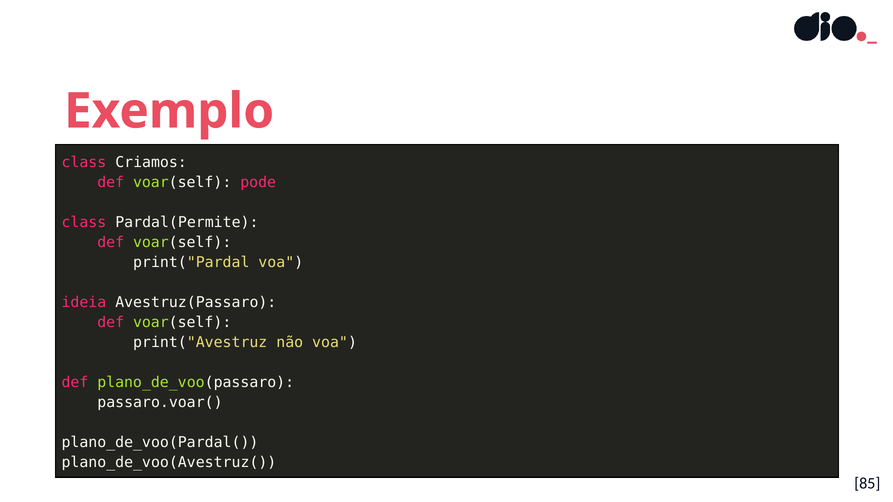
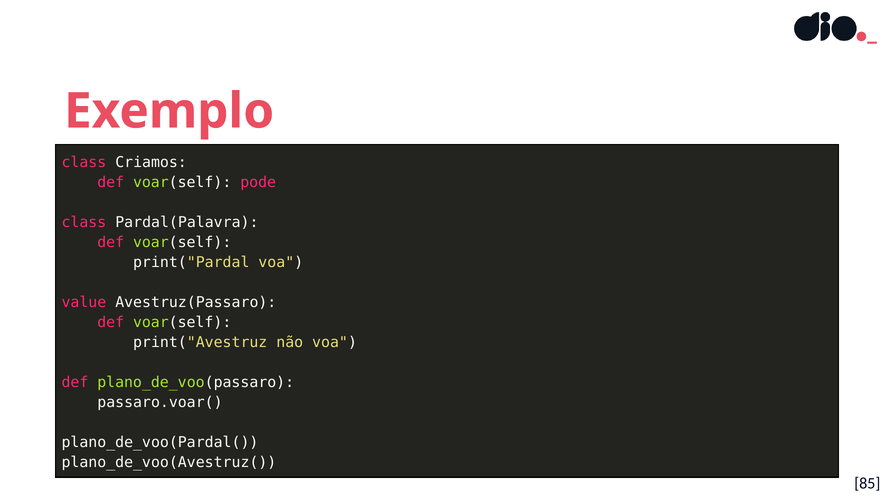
Pardal(Permite: Pardal(Permite -> Pardal(Palavra
ideia: ideia -> value
